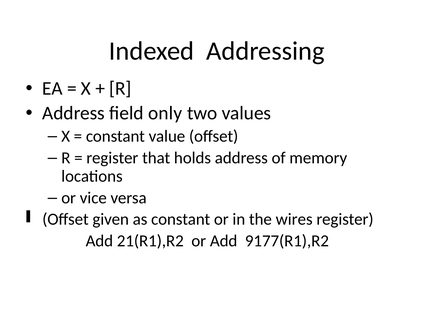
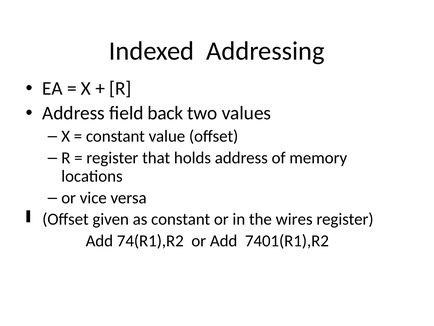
only: only -> back
21(R1),R2: 21(R1),R2 -> 74(R1),R2
9177(R1),R2: 9177(R1),R2 -> 7401(R1),R2
